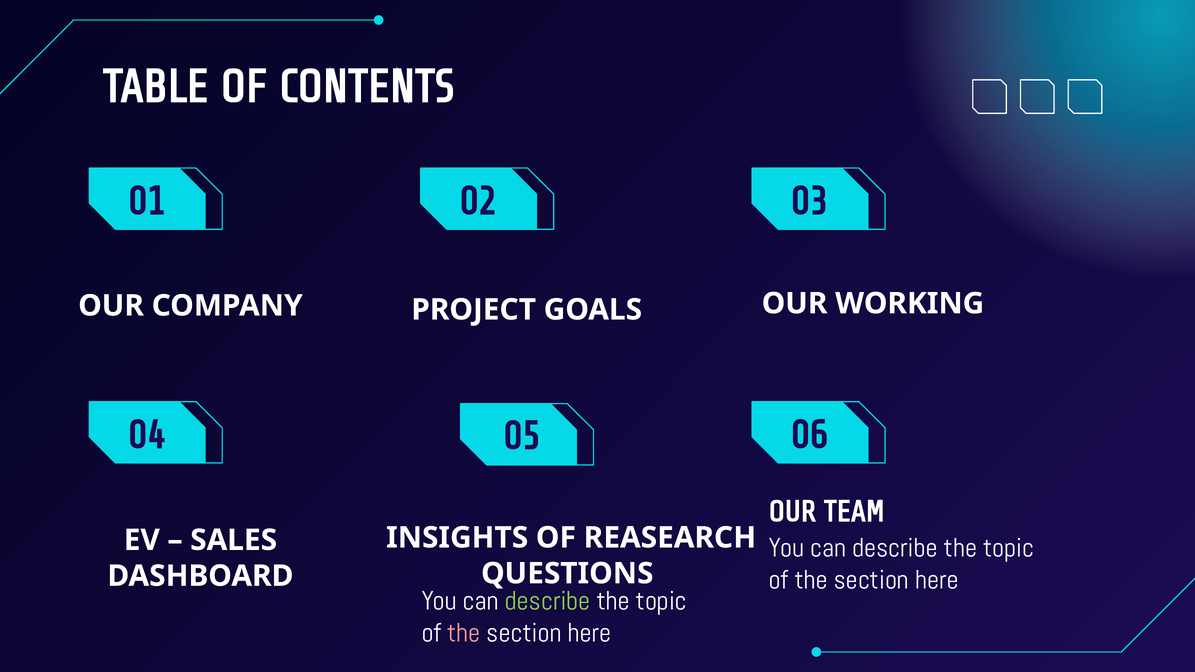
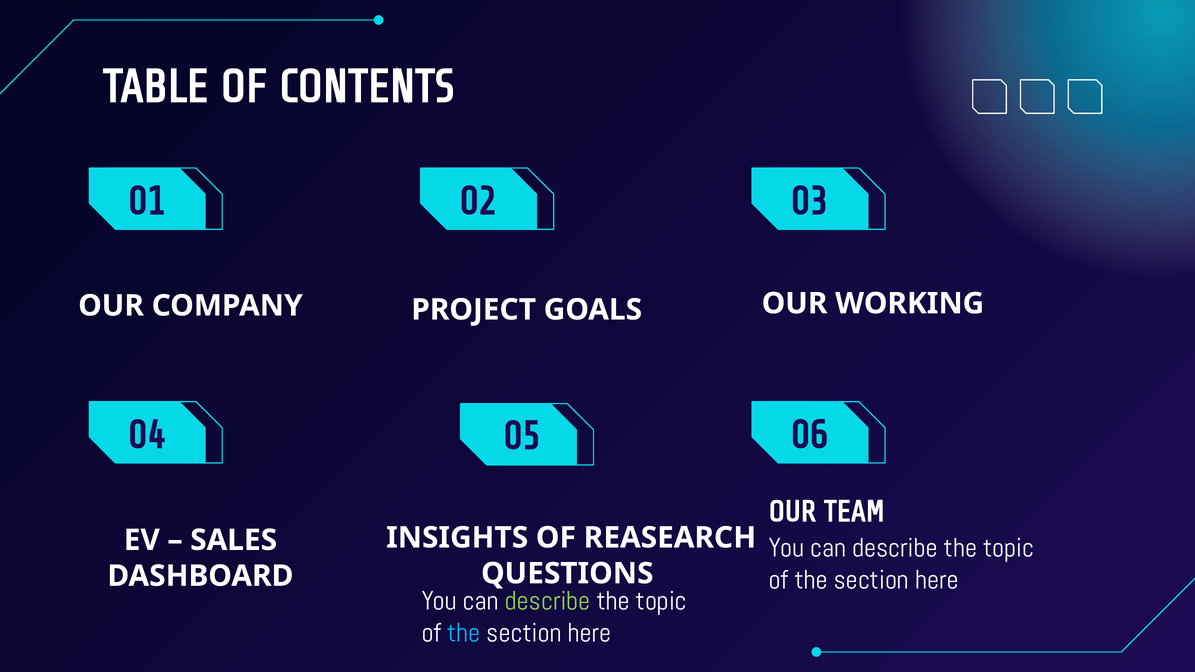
the at (464, 633) colour: pink -> light blue
